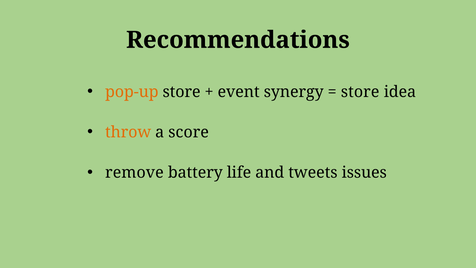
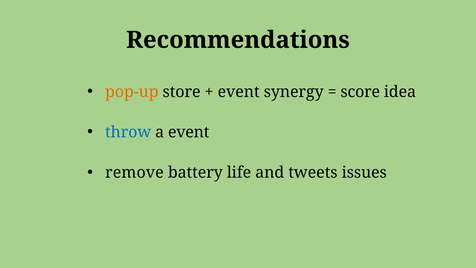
store at (360, 92): store -> score
throw colour: orange -> blue
a score: score -> event
